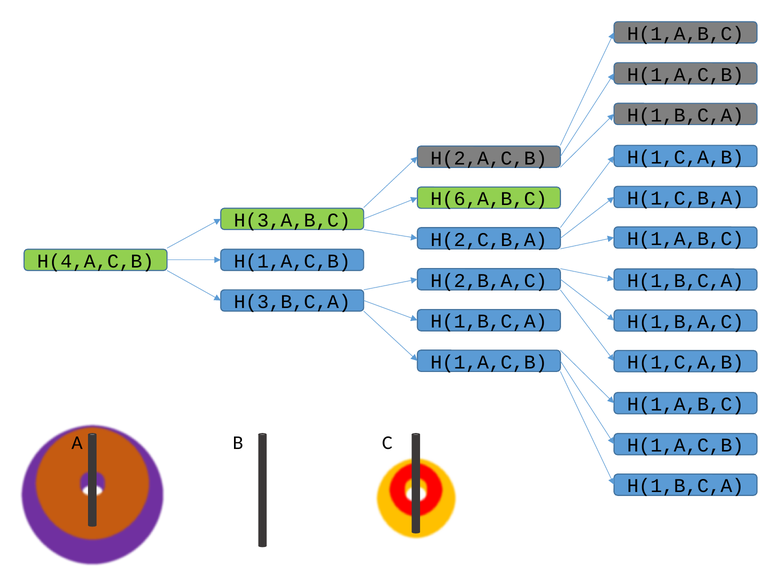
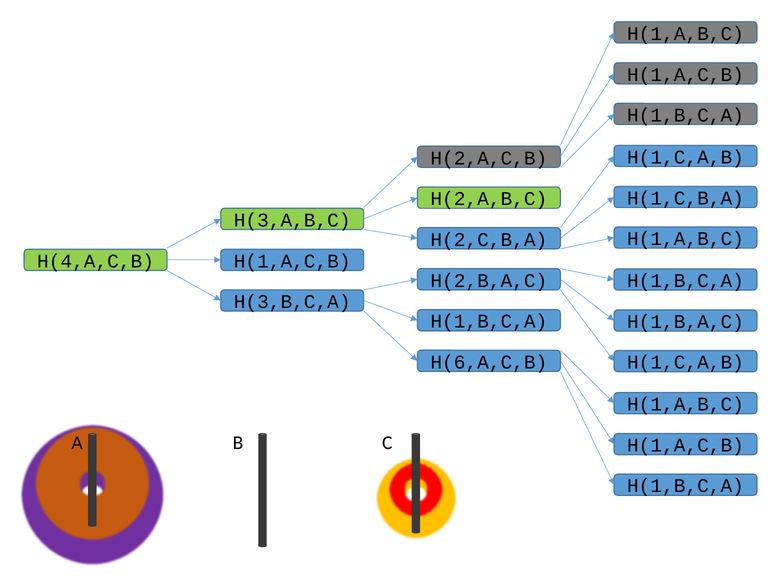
H(6,A,B,C: H(6,A,B,C -> H(2,A,B,C
H(1,A,C,B at (489, 362): H(1,A,C,B -> H(6,A,C,B
